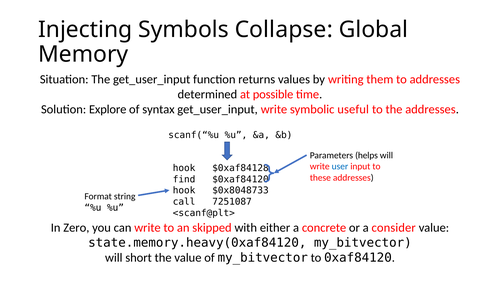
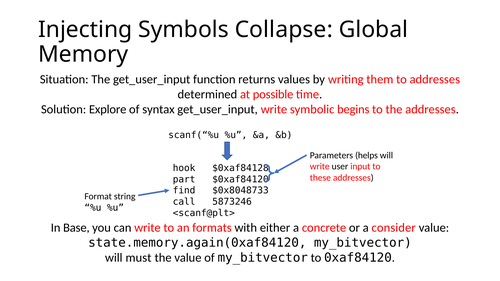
useful: useful -> begins
user colour: blue -> black
find: find -> part
hook at (184, 191): hook -> find
7251087: 7251087 -> 5873246
Zero: Zero -> Base
skipped: skipped -> formats
state.memory.heavy(0xaf84120: state.memory.heavy(0xaf84120 -> state.memory.again(0xaf84120
short: short -> must
